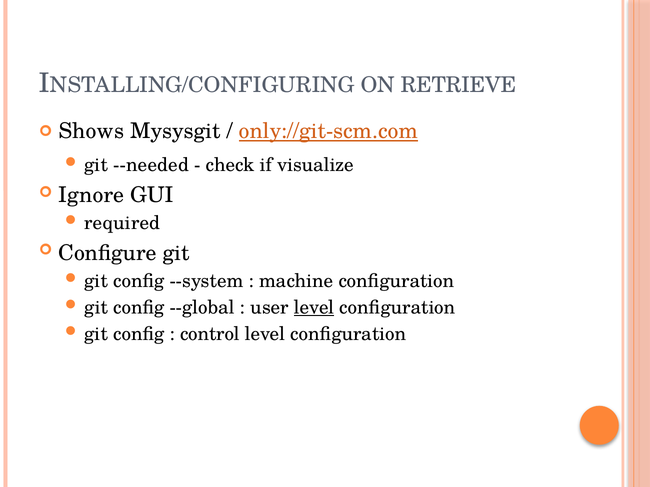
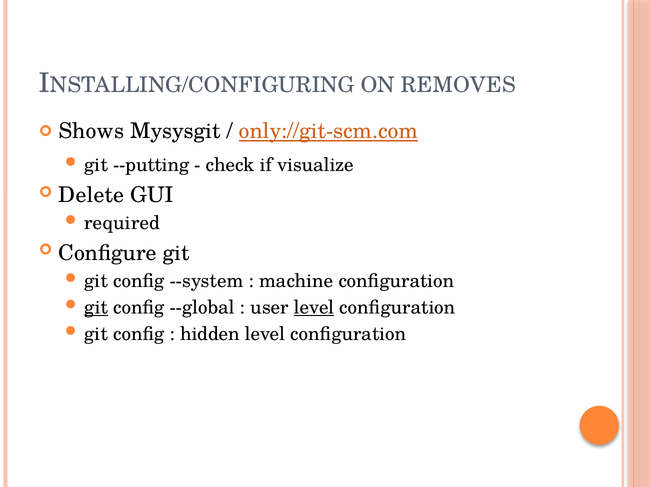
RETRIEVE: RETRIEVE -> REMOVES
--needed: --needed -> --putting
Ignore: Ignore -> Delete
git at (96, 308) underline: none -> present
control: control -> hidden
